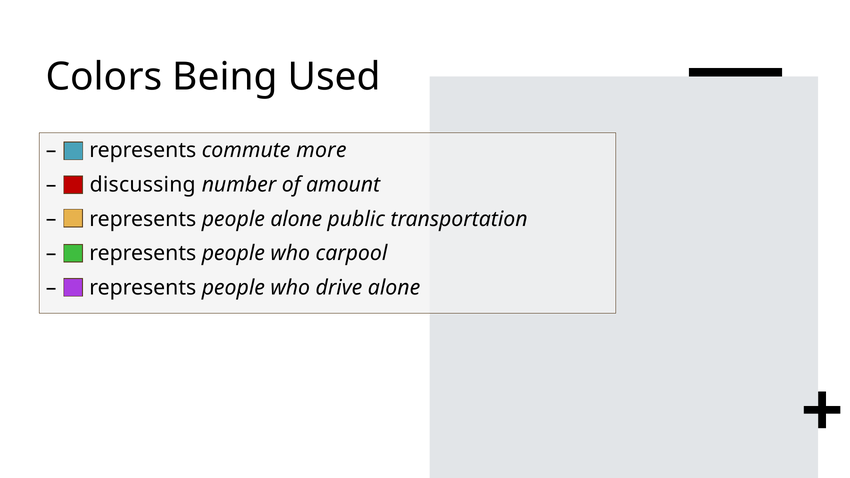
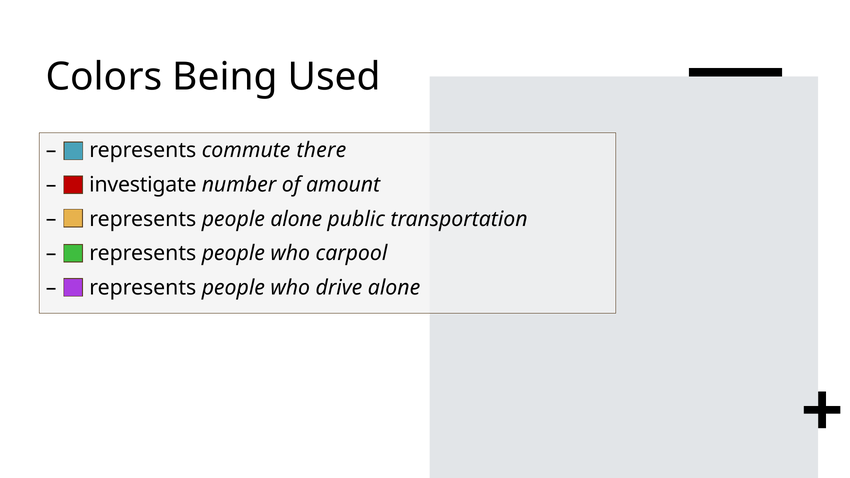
more: more -> there
discussing: discussing -> investigate
